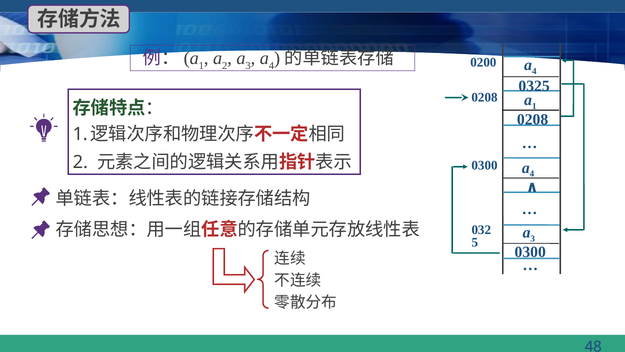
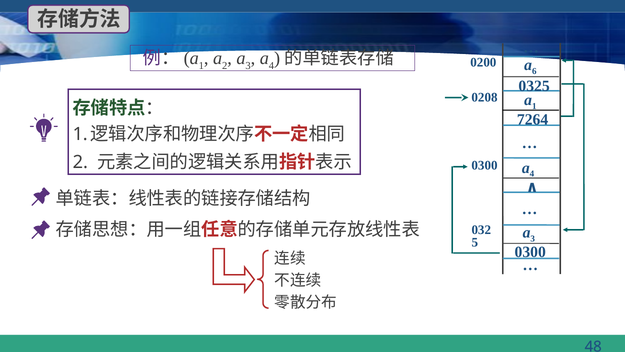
4 at (534, 71): 4 -> 6
0208 at (533, 119): 0208 -> 7264
